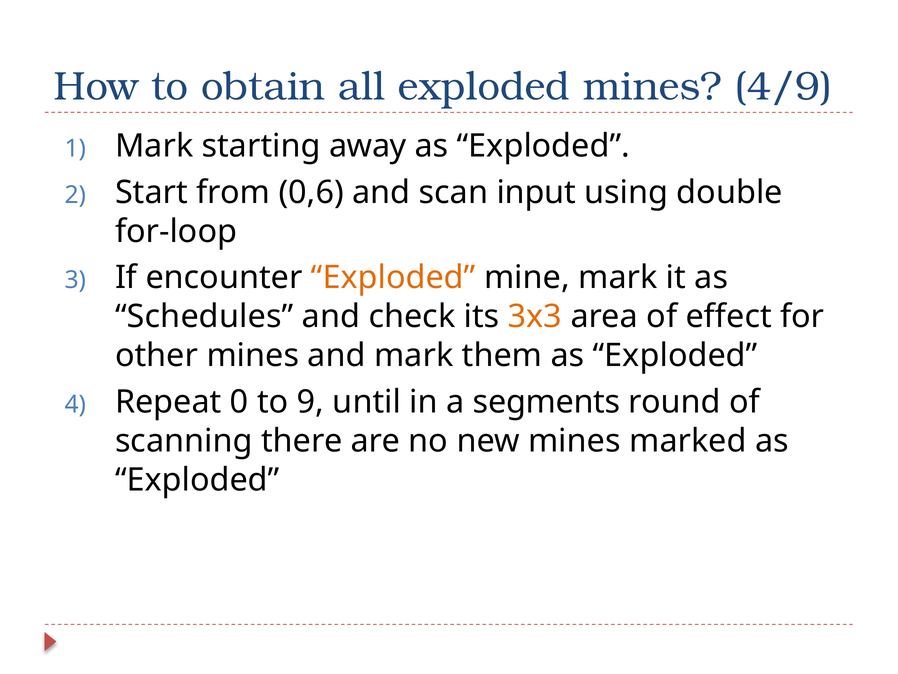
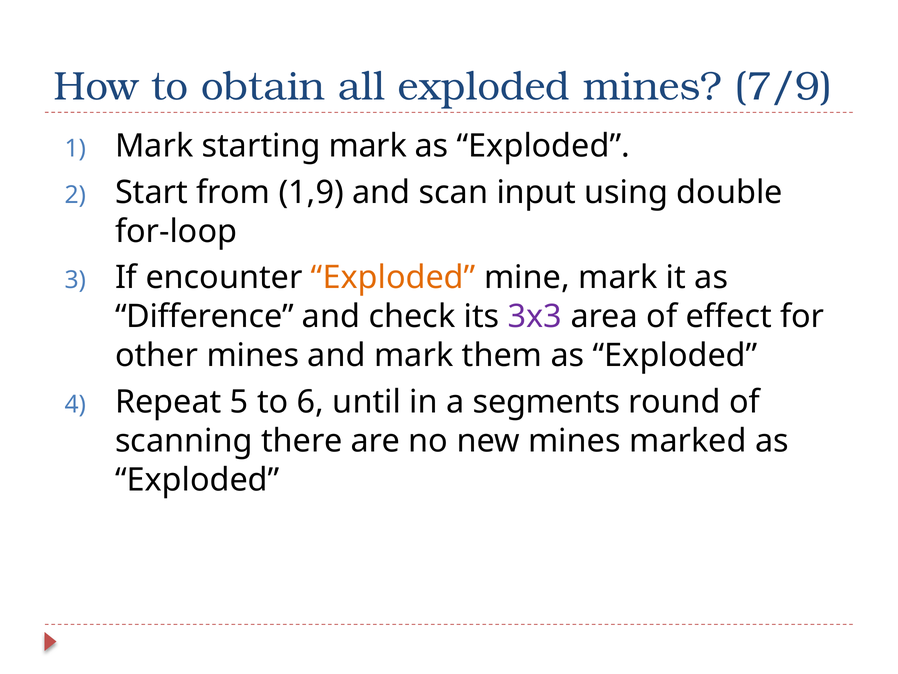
4/9: 4/9 -> 7/9
starting away: away -> mark
0,6: 0,6 -> 1,9
Schedules: Schedules -> Difference
3x3 colour: orange -> purple
0: 0 -> 5
9: 9 -> 6
